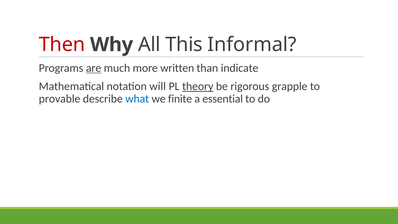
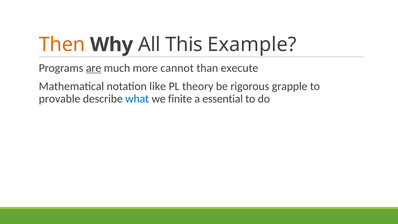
Then colour: red -> orange
Informal: Informal -> Example
written: written -> cannot
indicate: indicate -> execute
will: will -> like
theory underline: present -> none
